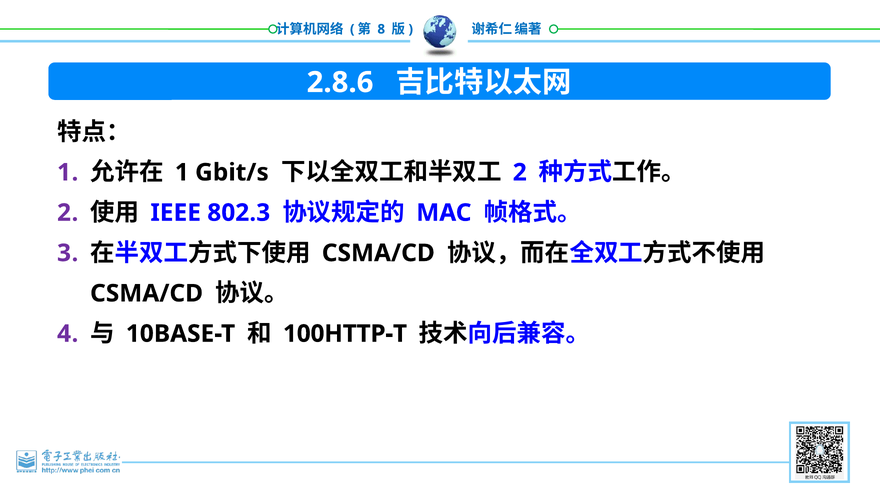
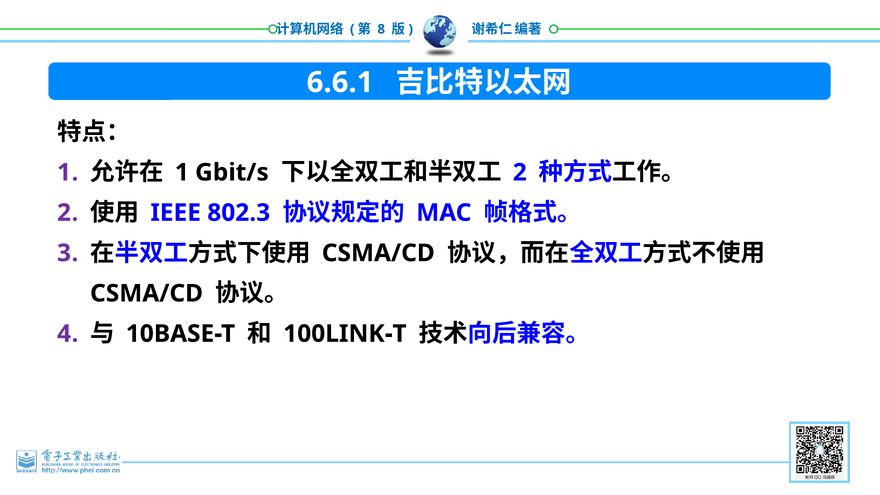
2.8.6: 2.8.6 -> 6.6.1
100HTTP-T: 100HTTP-T -> 100LINK-T
